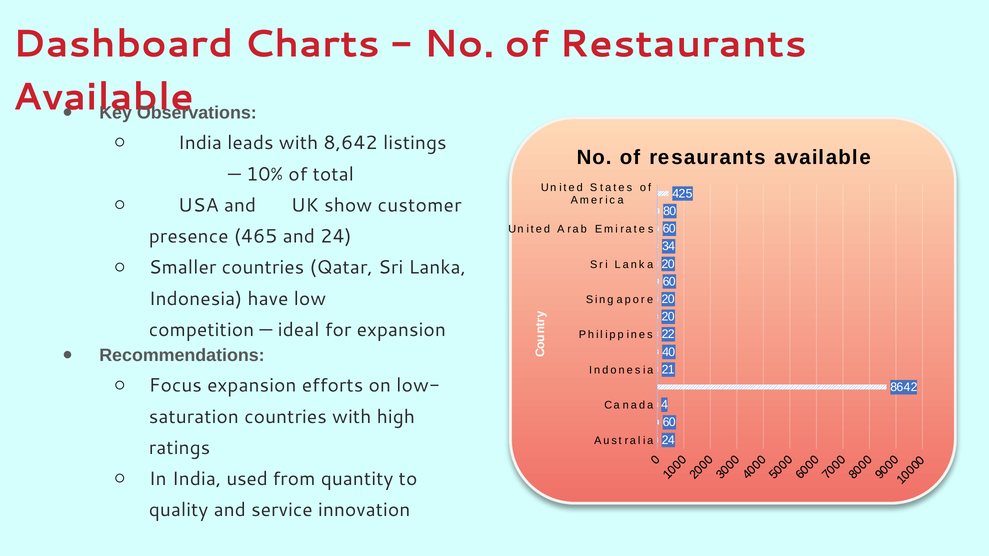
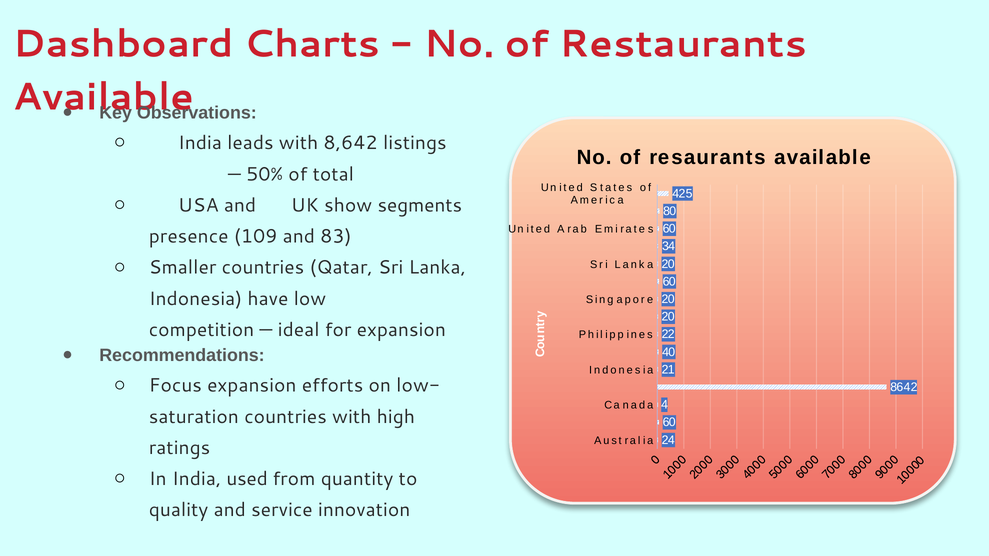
10%: 10% -> 50%
customer: customer -> segments
465: 465 -> 109
and 24: 24 -> 83
